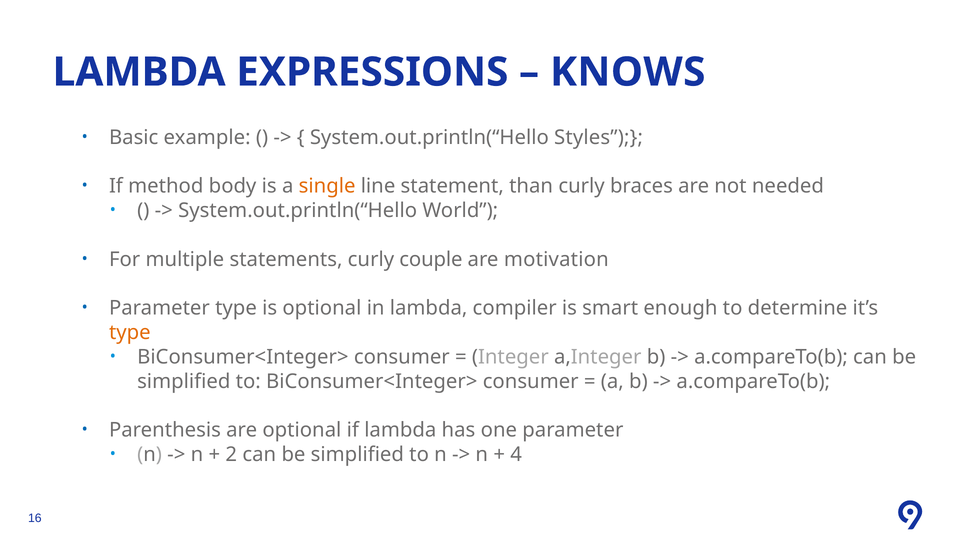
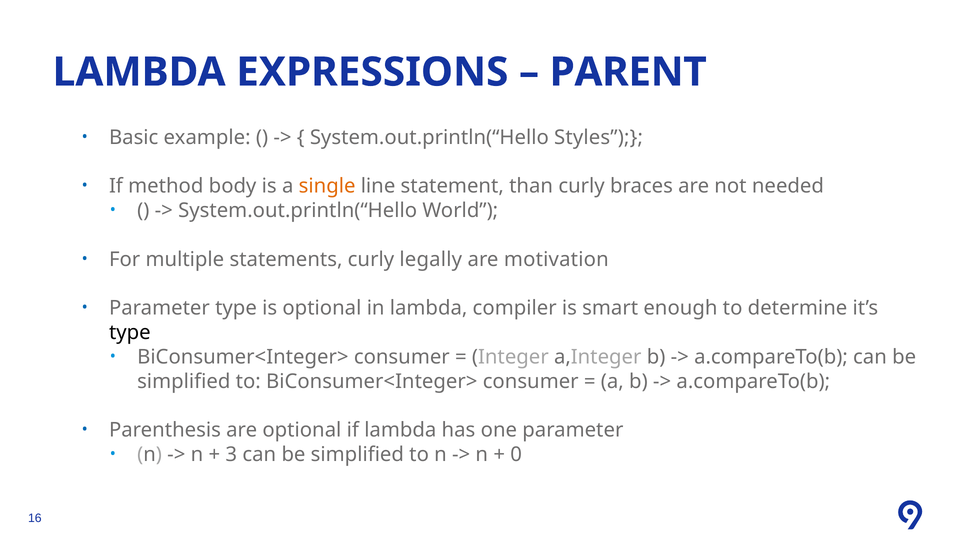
KNOWS: KNOWS -> PARENT
couple: couple -> legally
type at (130, 332) colour: orange -> black
2: 2 -> 3
4: 4 -> 0
